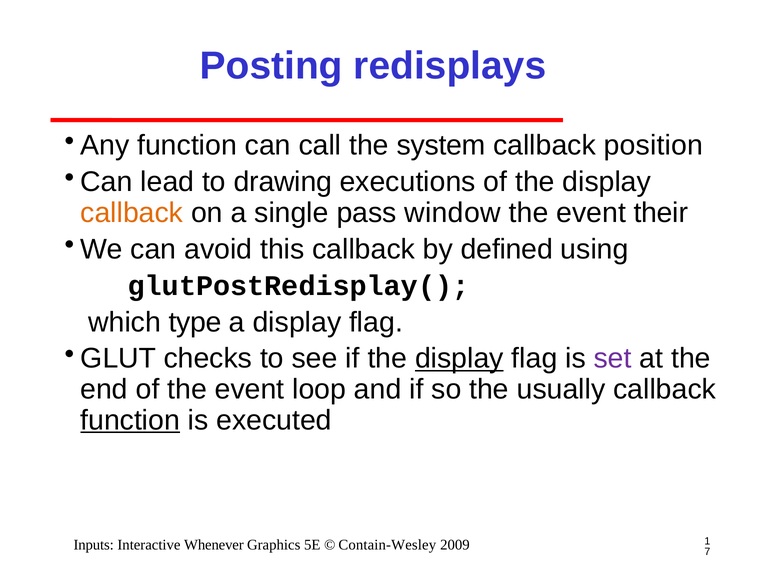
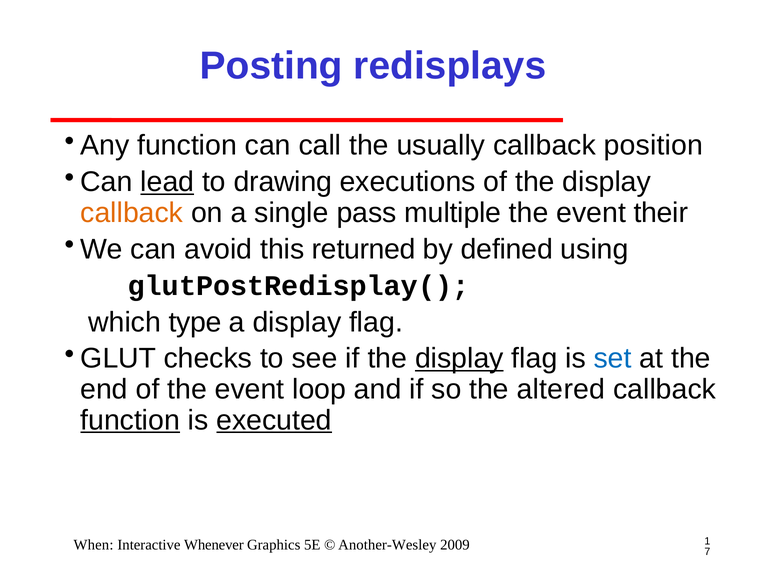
system: system -> usually
lead underline: none -> present
window: window -> multiple
this callback: callback -> returned
set colour: purple -> blue
usually: usually -> altered
executed underline: none -> present
Inputs: Inputs -> When
Contain-Wesley: Contain-Wesley -> Another-Wesley
